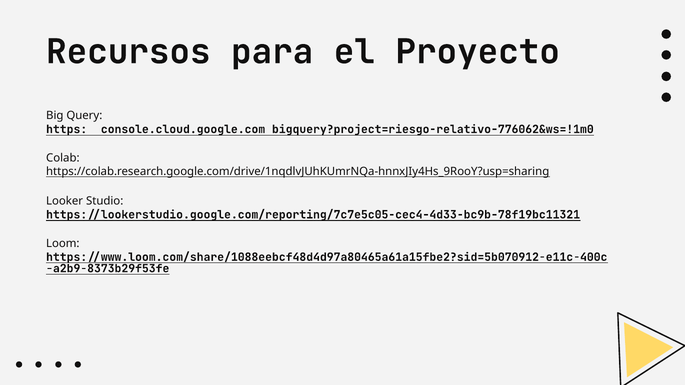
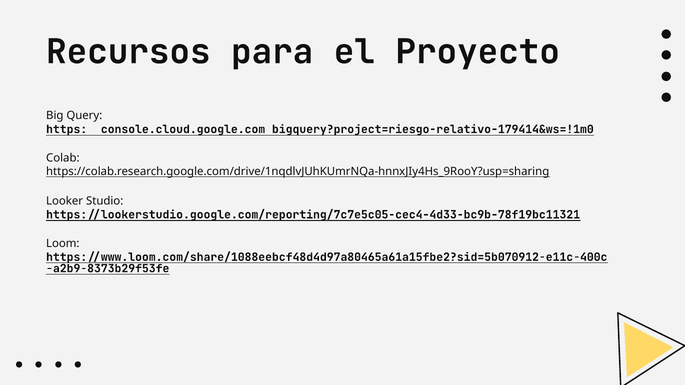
https://console.cloud.google.com/bigquery?project=riesgo-relativo-776062&ws=!1m0: https://console.cloud.google.com/bigquery?project=riesgo-relativo-776062&ws=!1m0 -> https://console.cloud.google.com/bigquery?project=riesgo-relativo-179414&ws=!1m0
